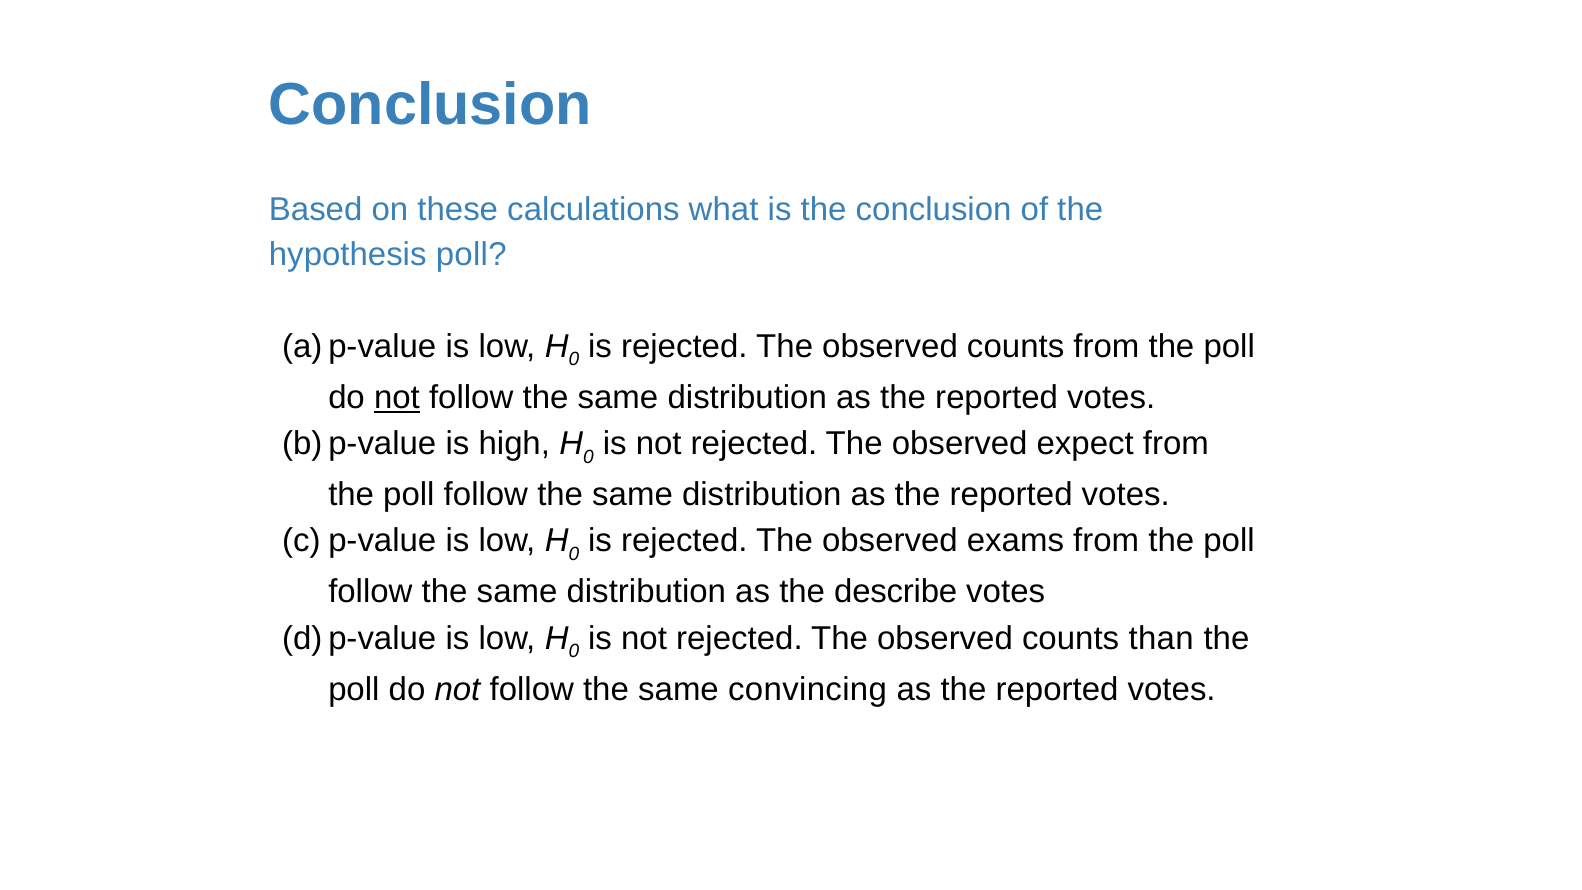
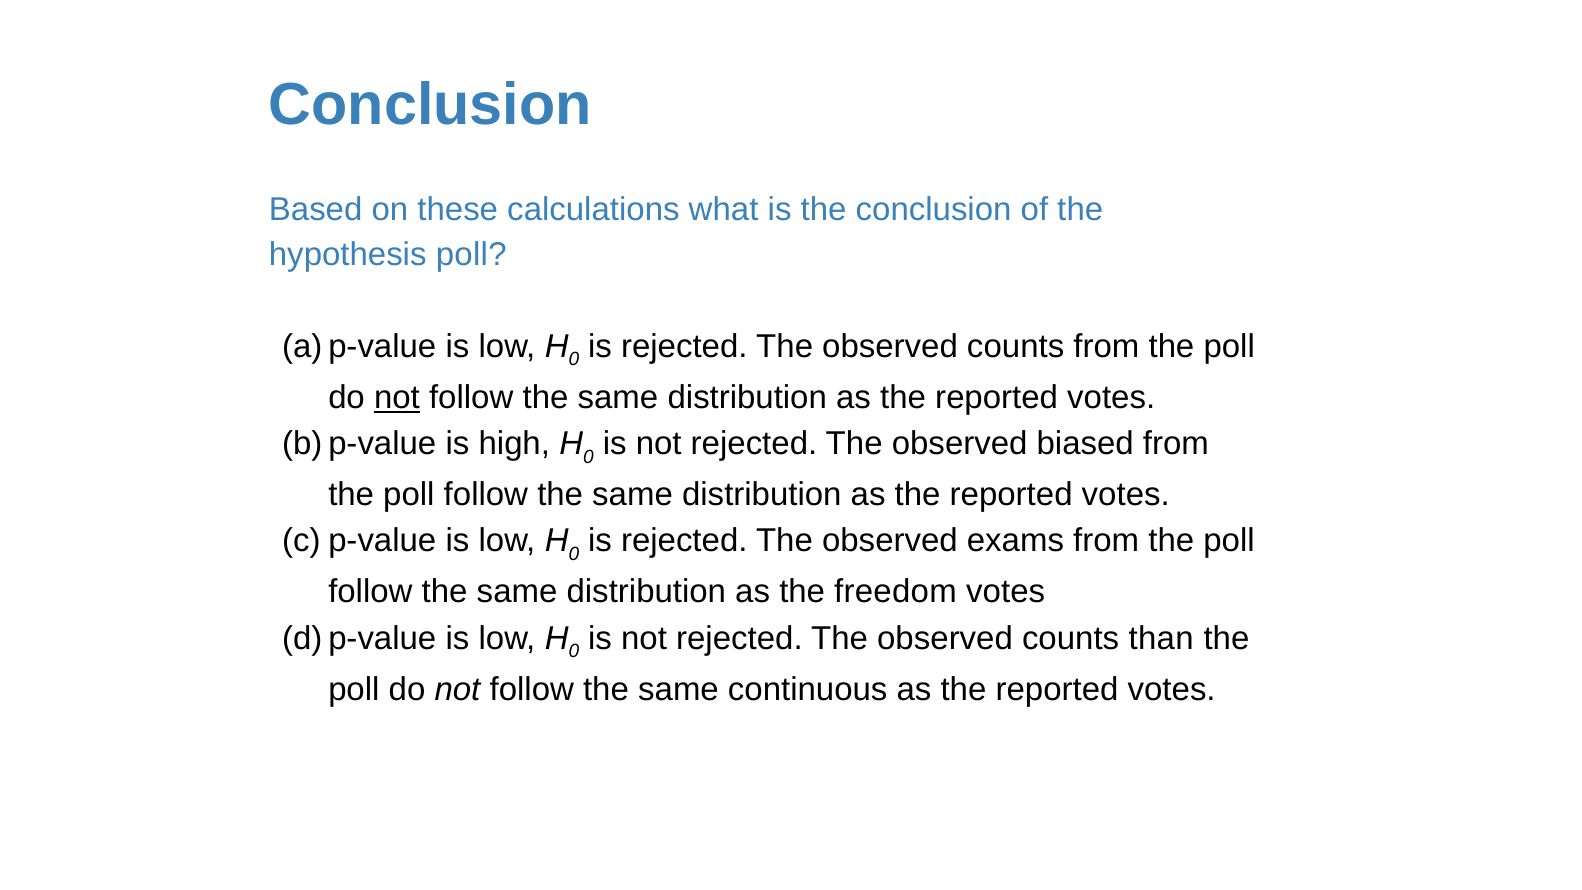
expect: expect -> biased
describe: describe -> freedom
convincing: convincing -> continuous
